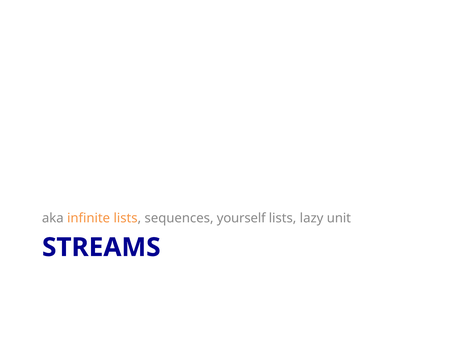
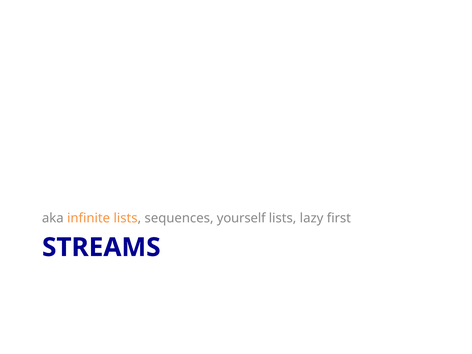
unit: unit -> first
